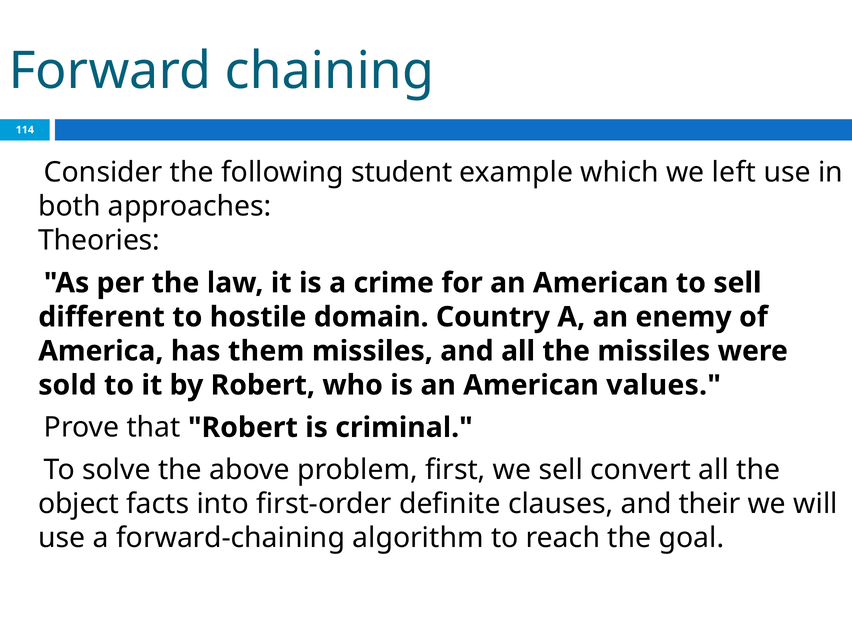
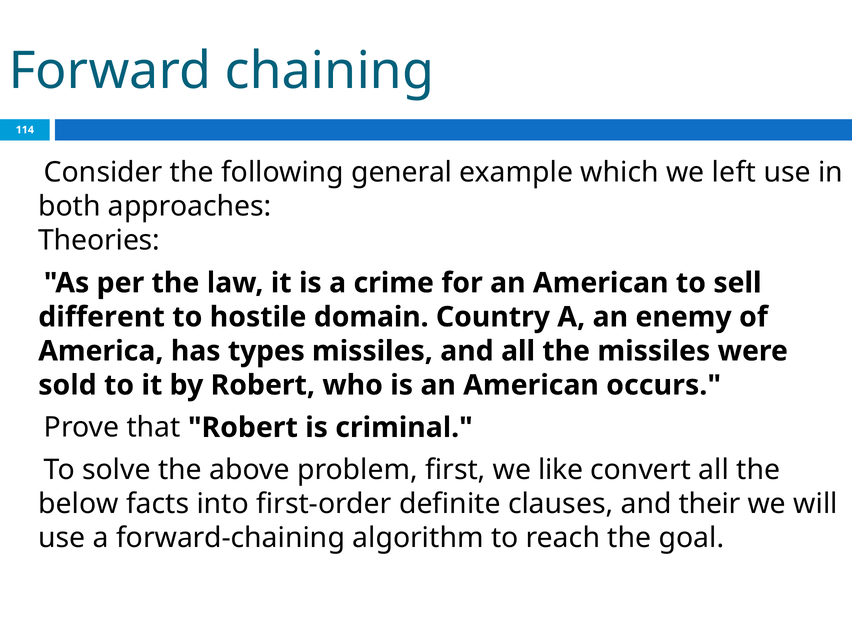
student: student -> general
them: them -> types
values: values -> occurs
we sell: sell -> like
object: object -> below
